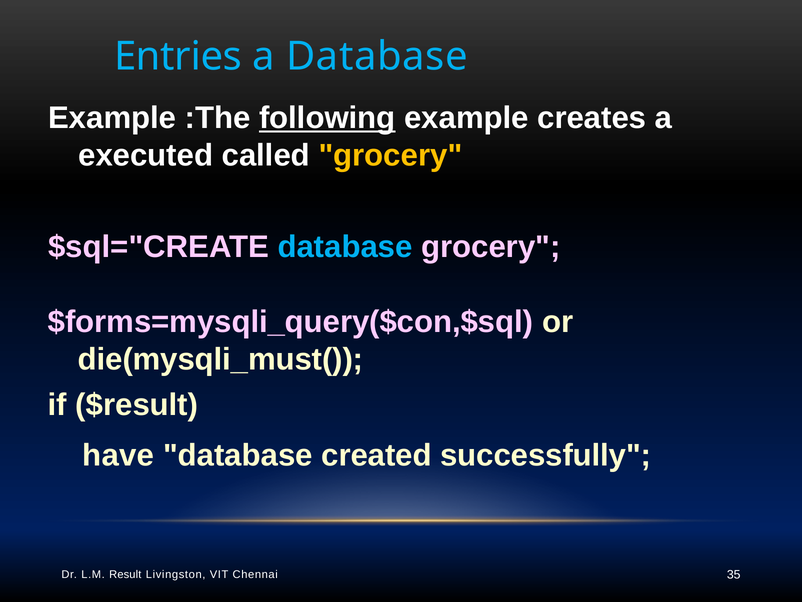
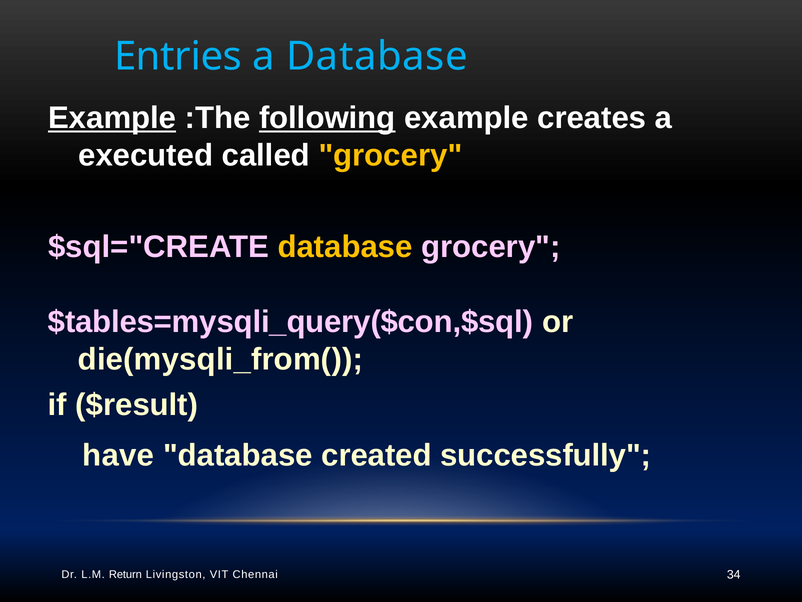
Example at (112, 118) underline: none -> present
database at (345, 247) colour: light blue -> yellow
$forms=mysqli_query($con,$sql: $forms=mysqli_query($con,$sql -> $tables=mysqli_query($con,$sql
die(mysqli_must(: die(mysqli_must( -> die(mysqli_from(
Result: Result -> Return
35: 35 -> 34
